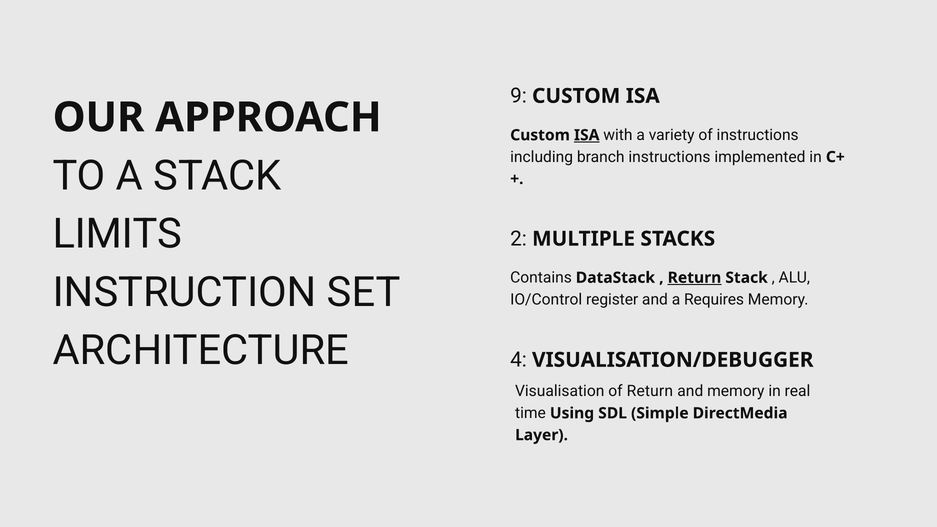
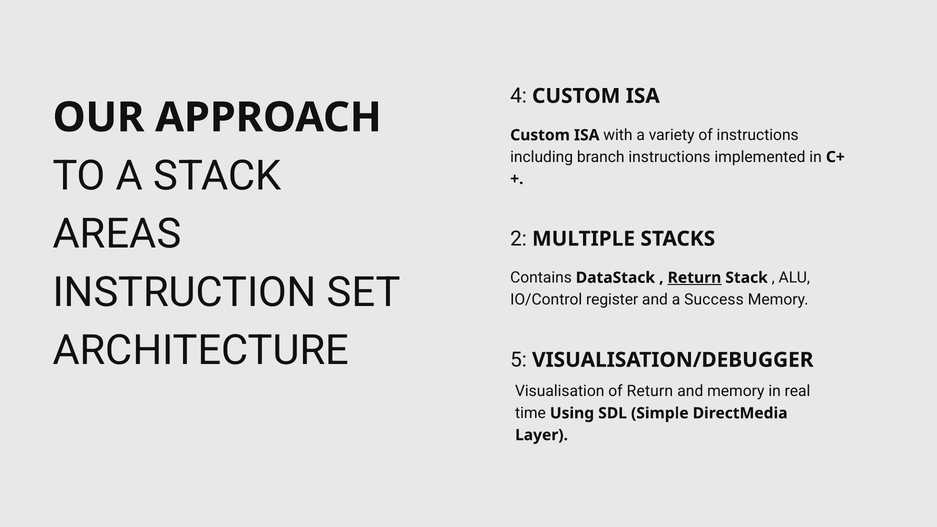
9: 9 -> 4
ISA at (587, 135) underline: present -> none
LIMITS: LIMITS -> AREAS
Requires: Requires -> Success
4: 4 -> 5
